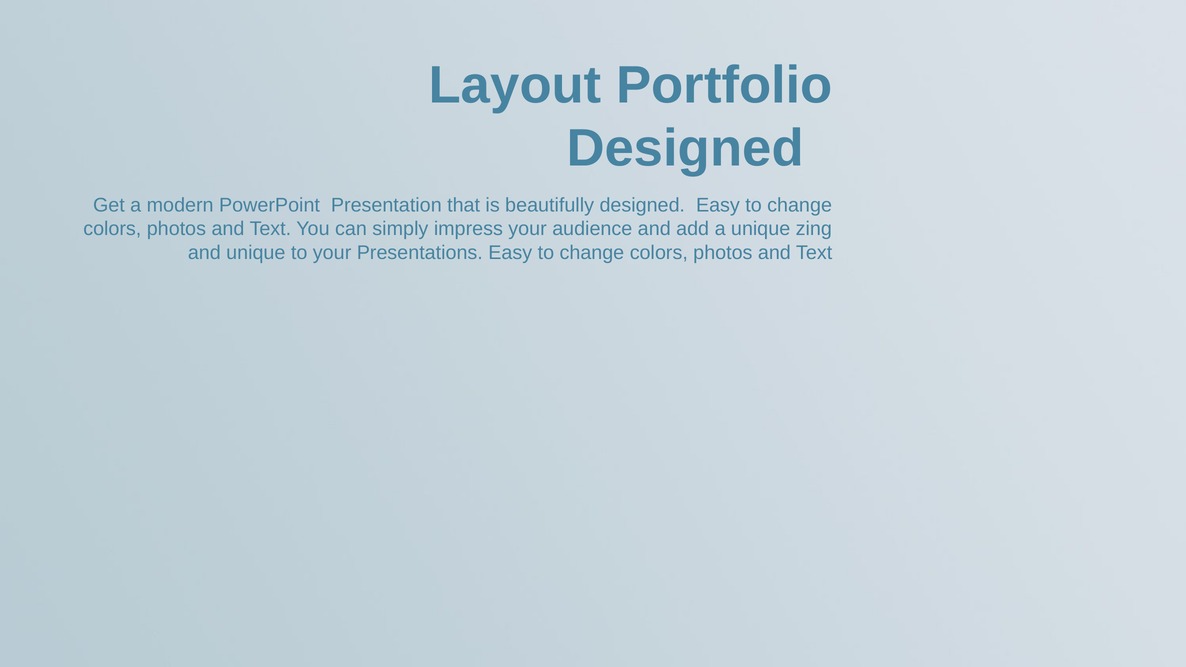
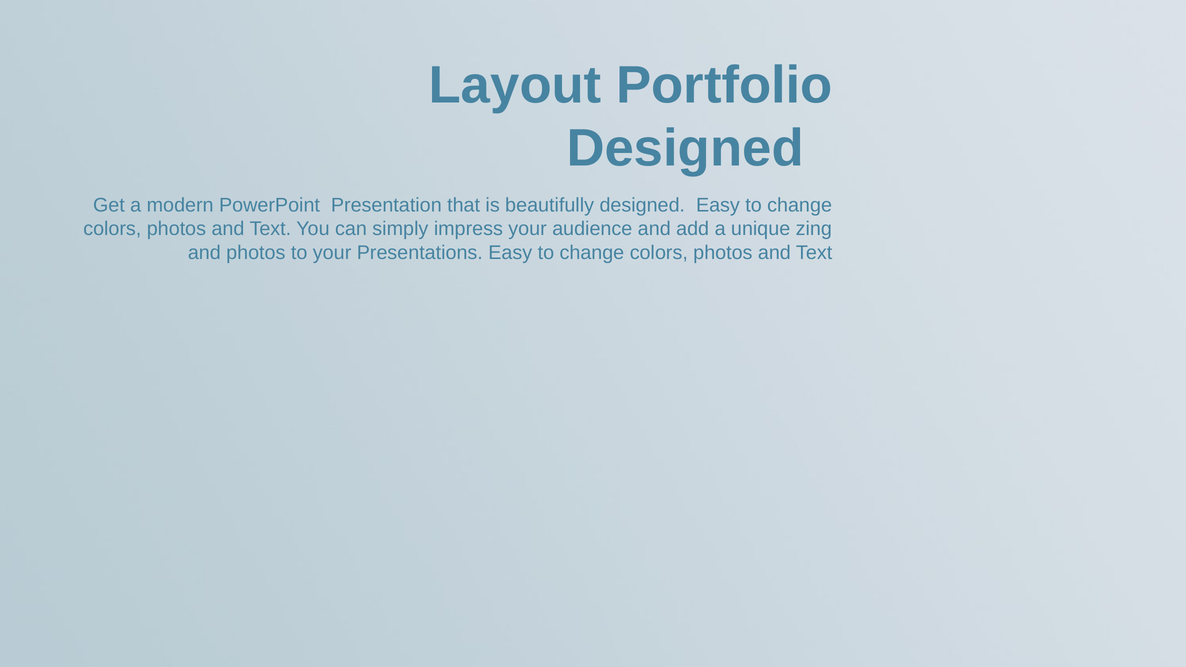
and unique: unique -> photos
